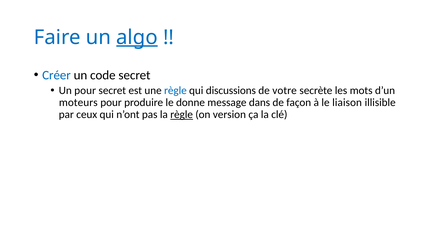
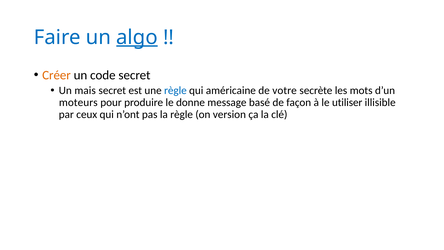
Créer colour: blue -> orange
Un pour: pour -> mais
discussions: discussions -> américaine
dans: dans -> basé
liaison: liaison -> utiliser
règle at (182, 114) underline: present -> none
